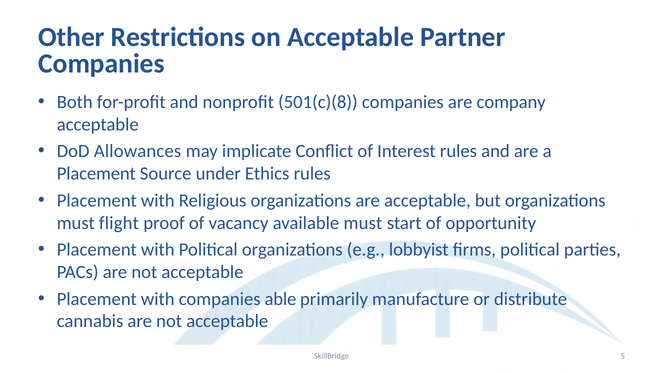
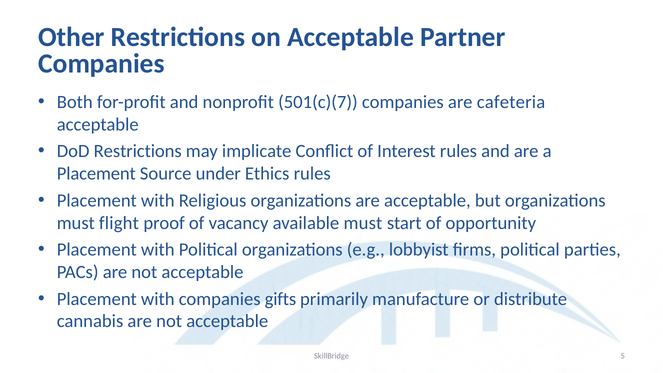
501(c)(8: 501(c)(8 -> 501(c)(7
company: company -> cafeteria
DoD Allowances: Allowances -> Restrictions
able: able -> gifts
